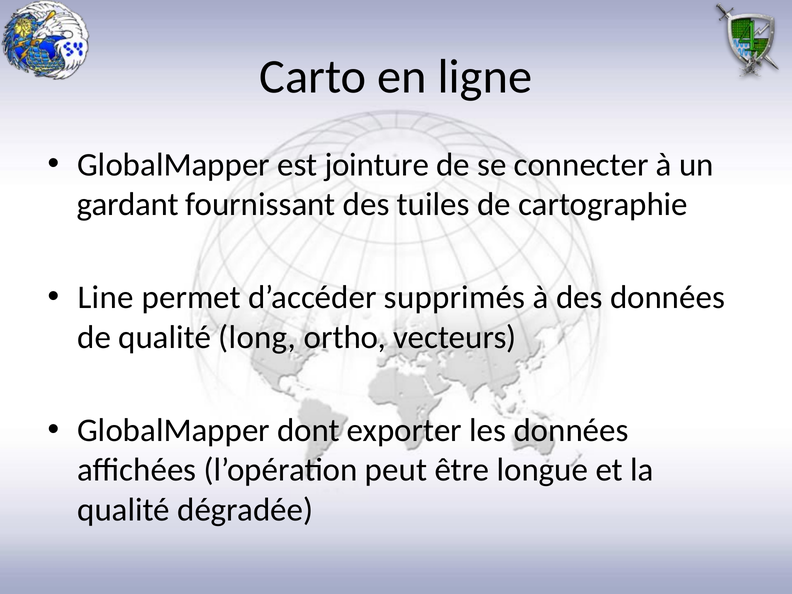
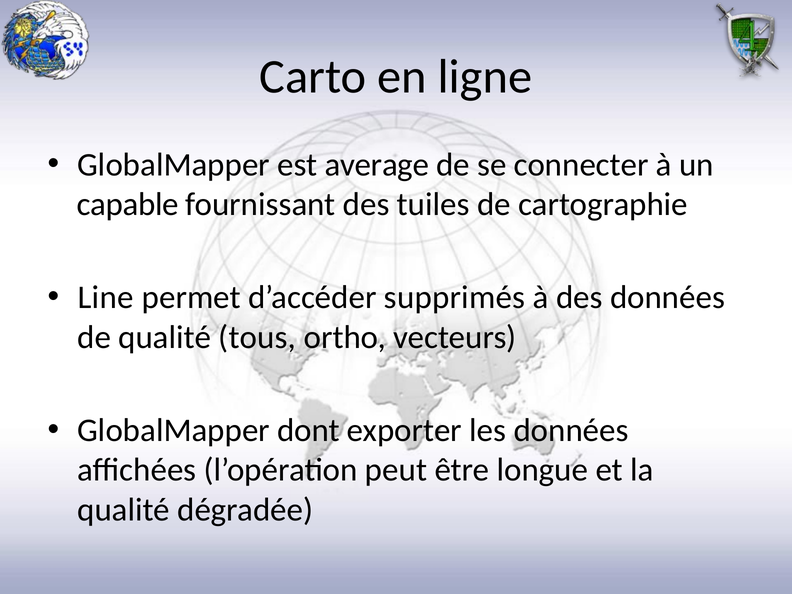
jointure: jointure -> average
gardant: gardant -> capable
long: long -> tous
